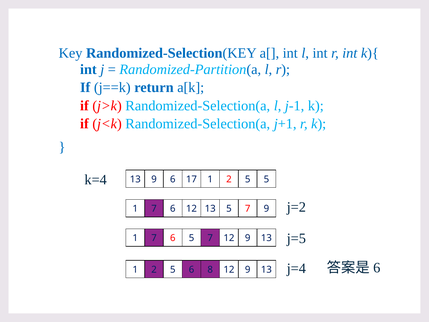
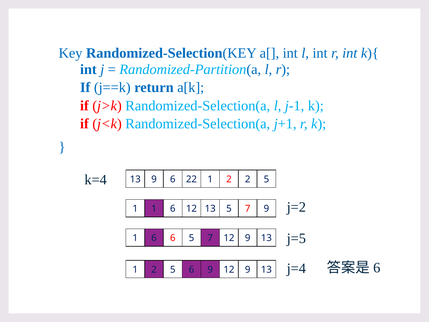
17: 17 -> 22
5 at (248, 179): 5 -> 2
7 at (154, 209): 7 -> 1
7 at (154, 238): 7 -> 6
6 8: 8 -> 9
